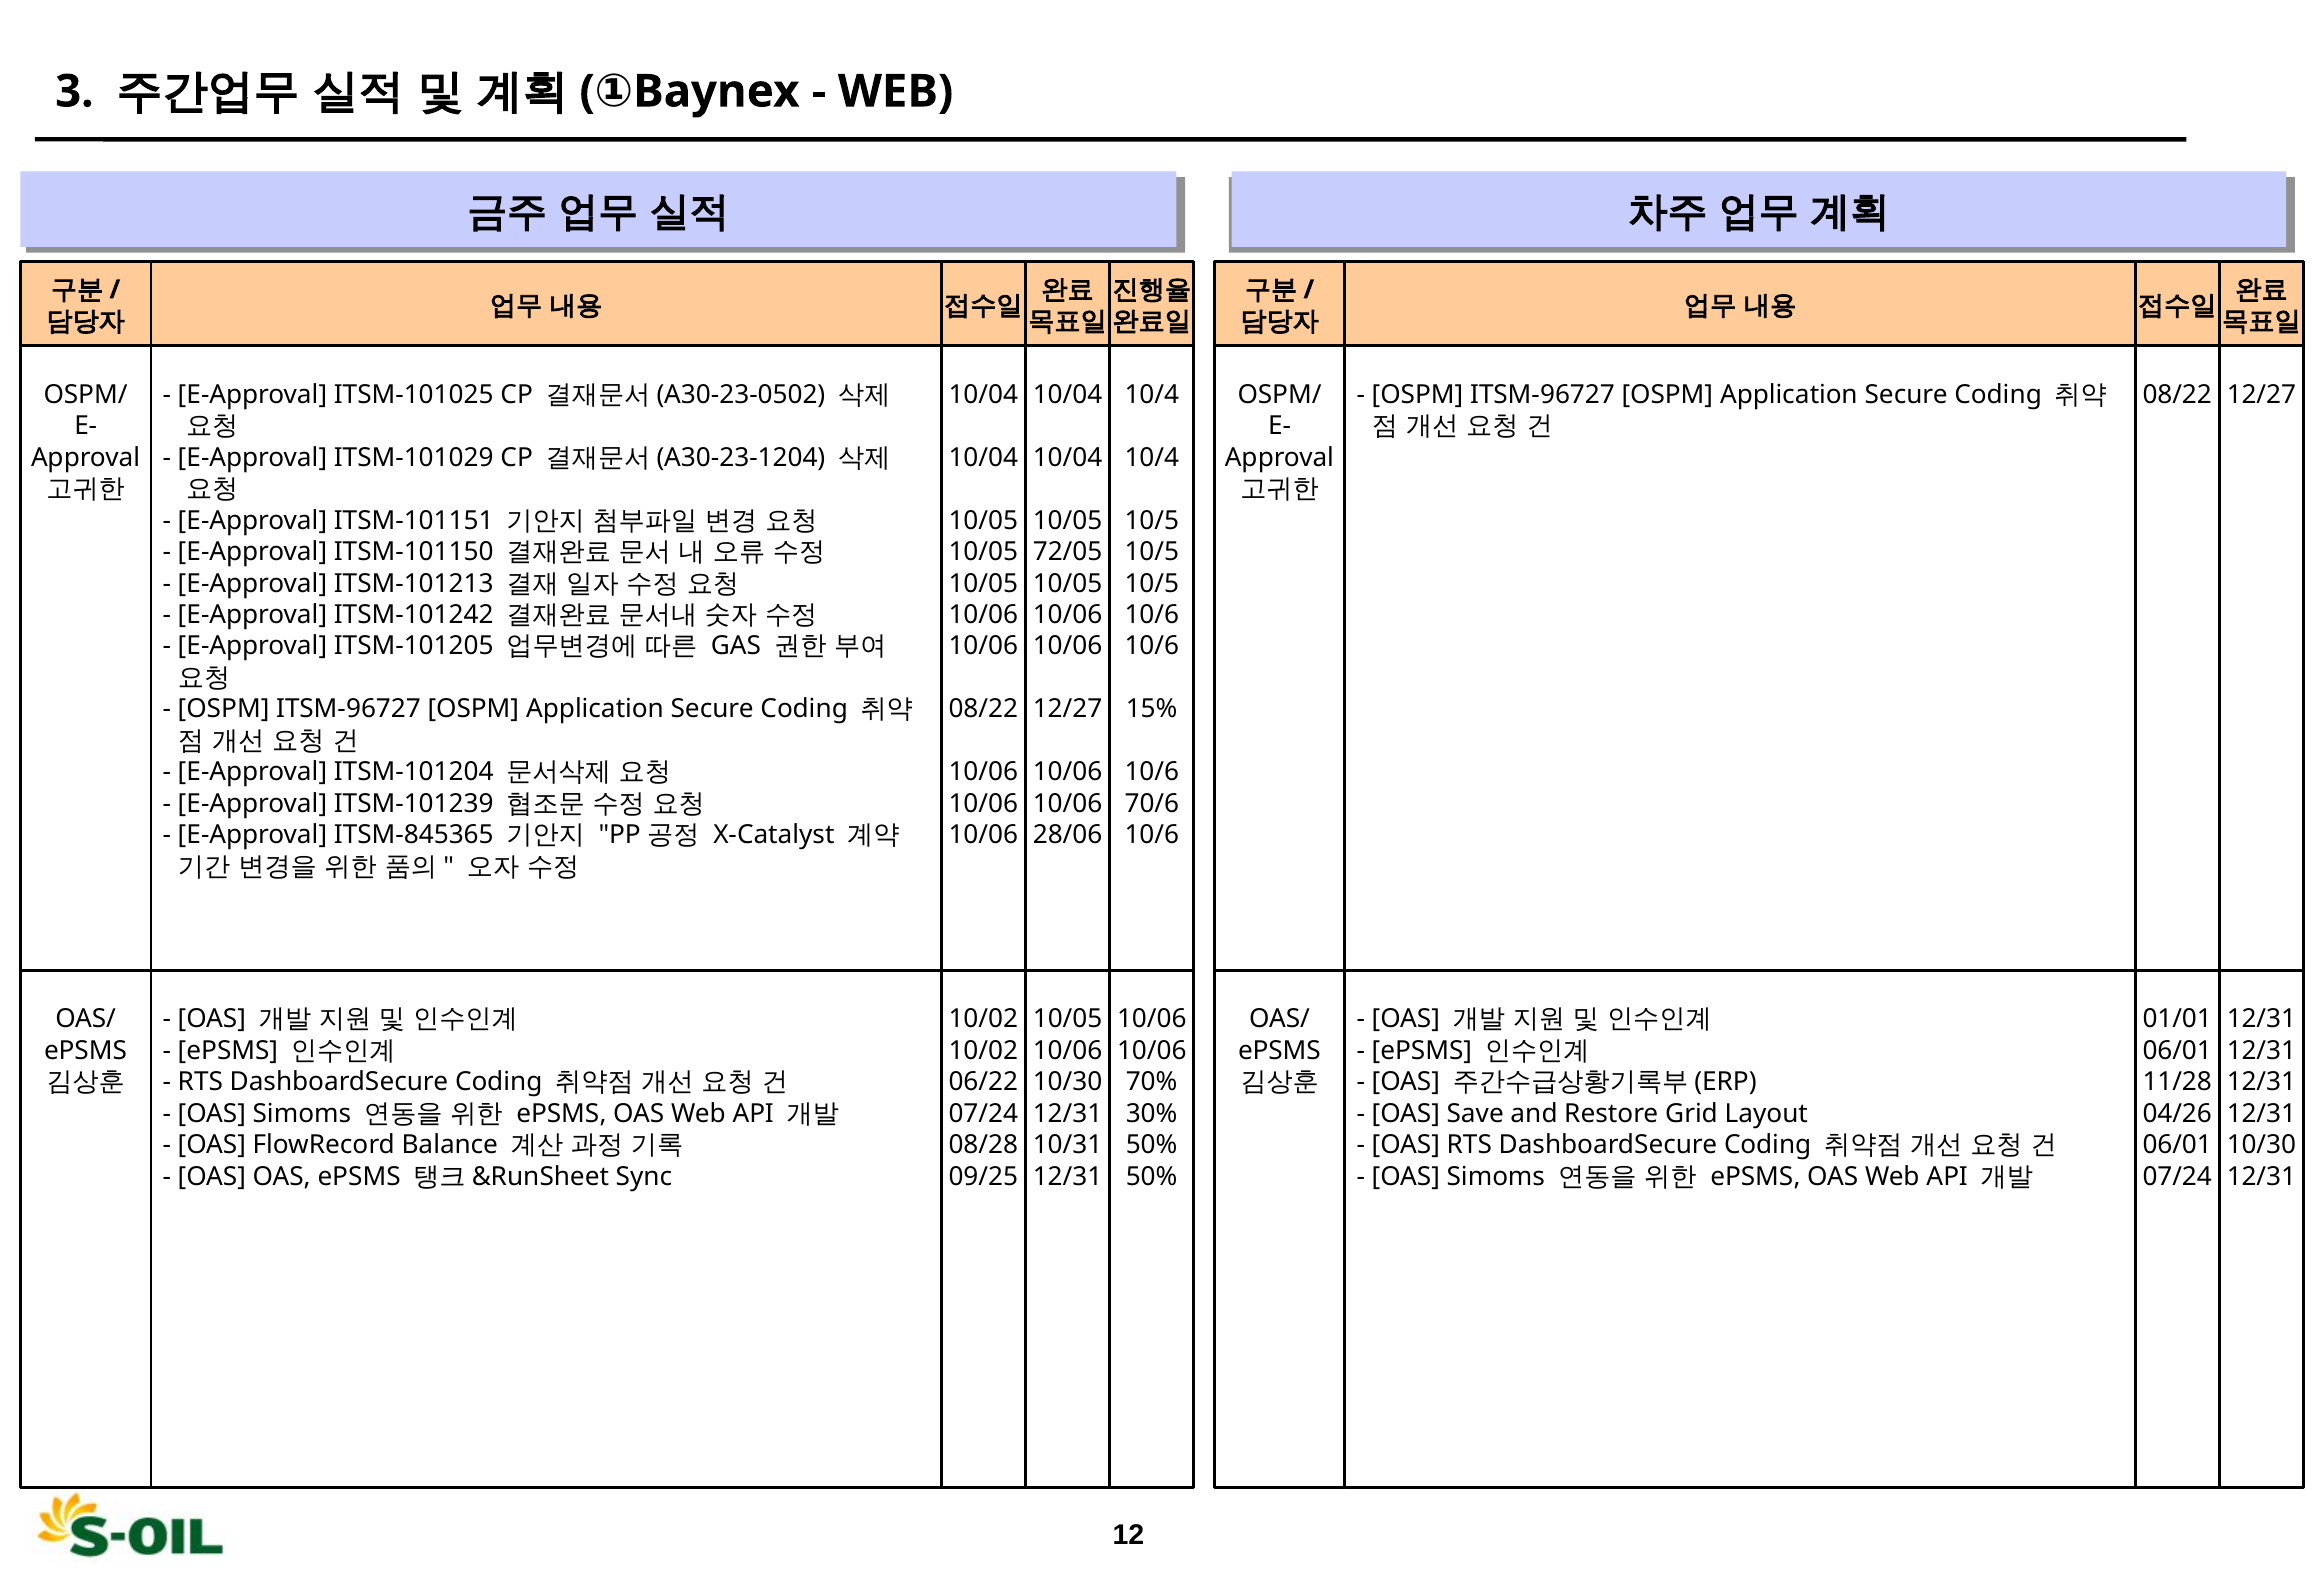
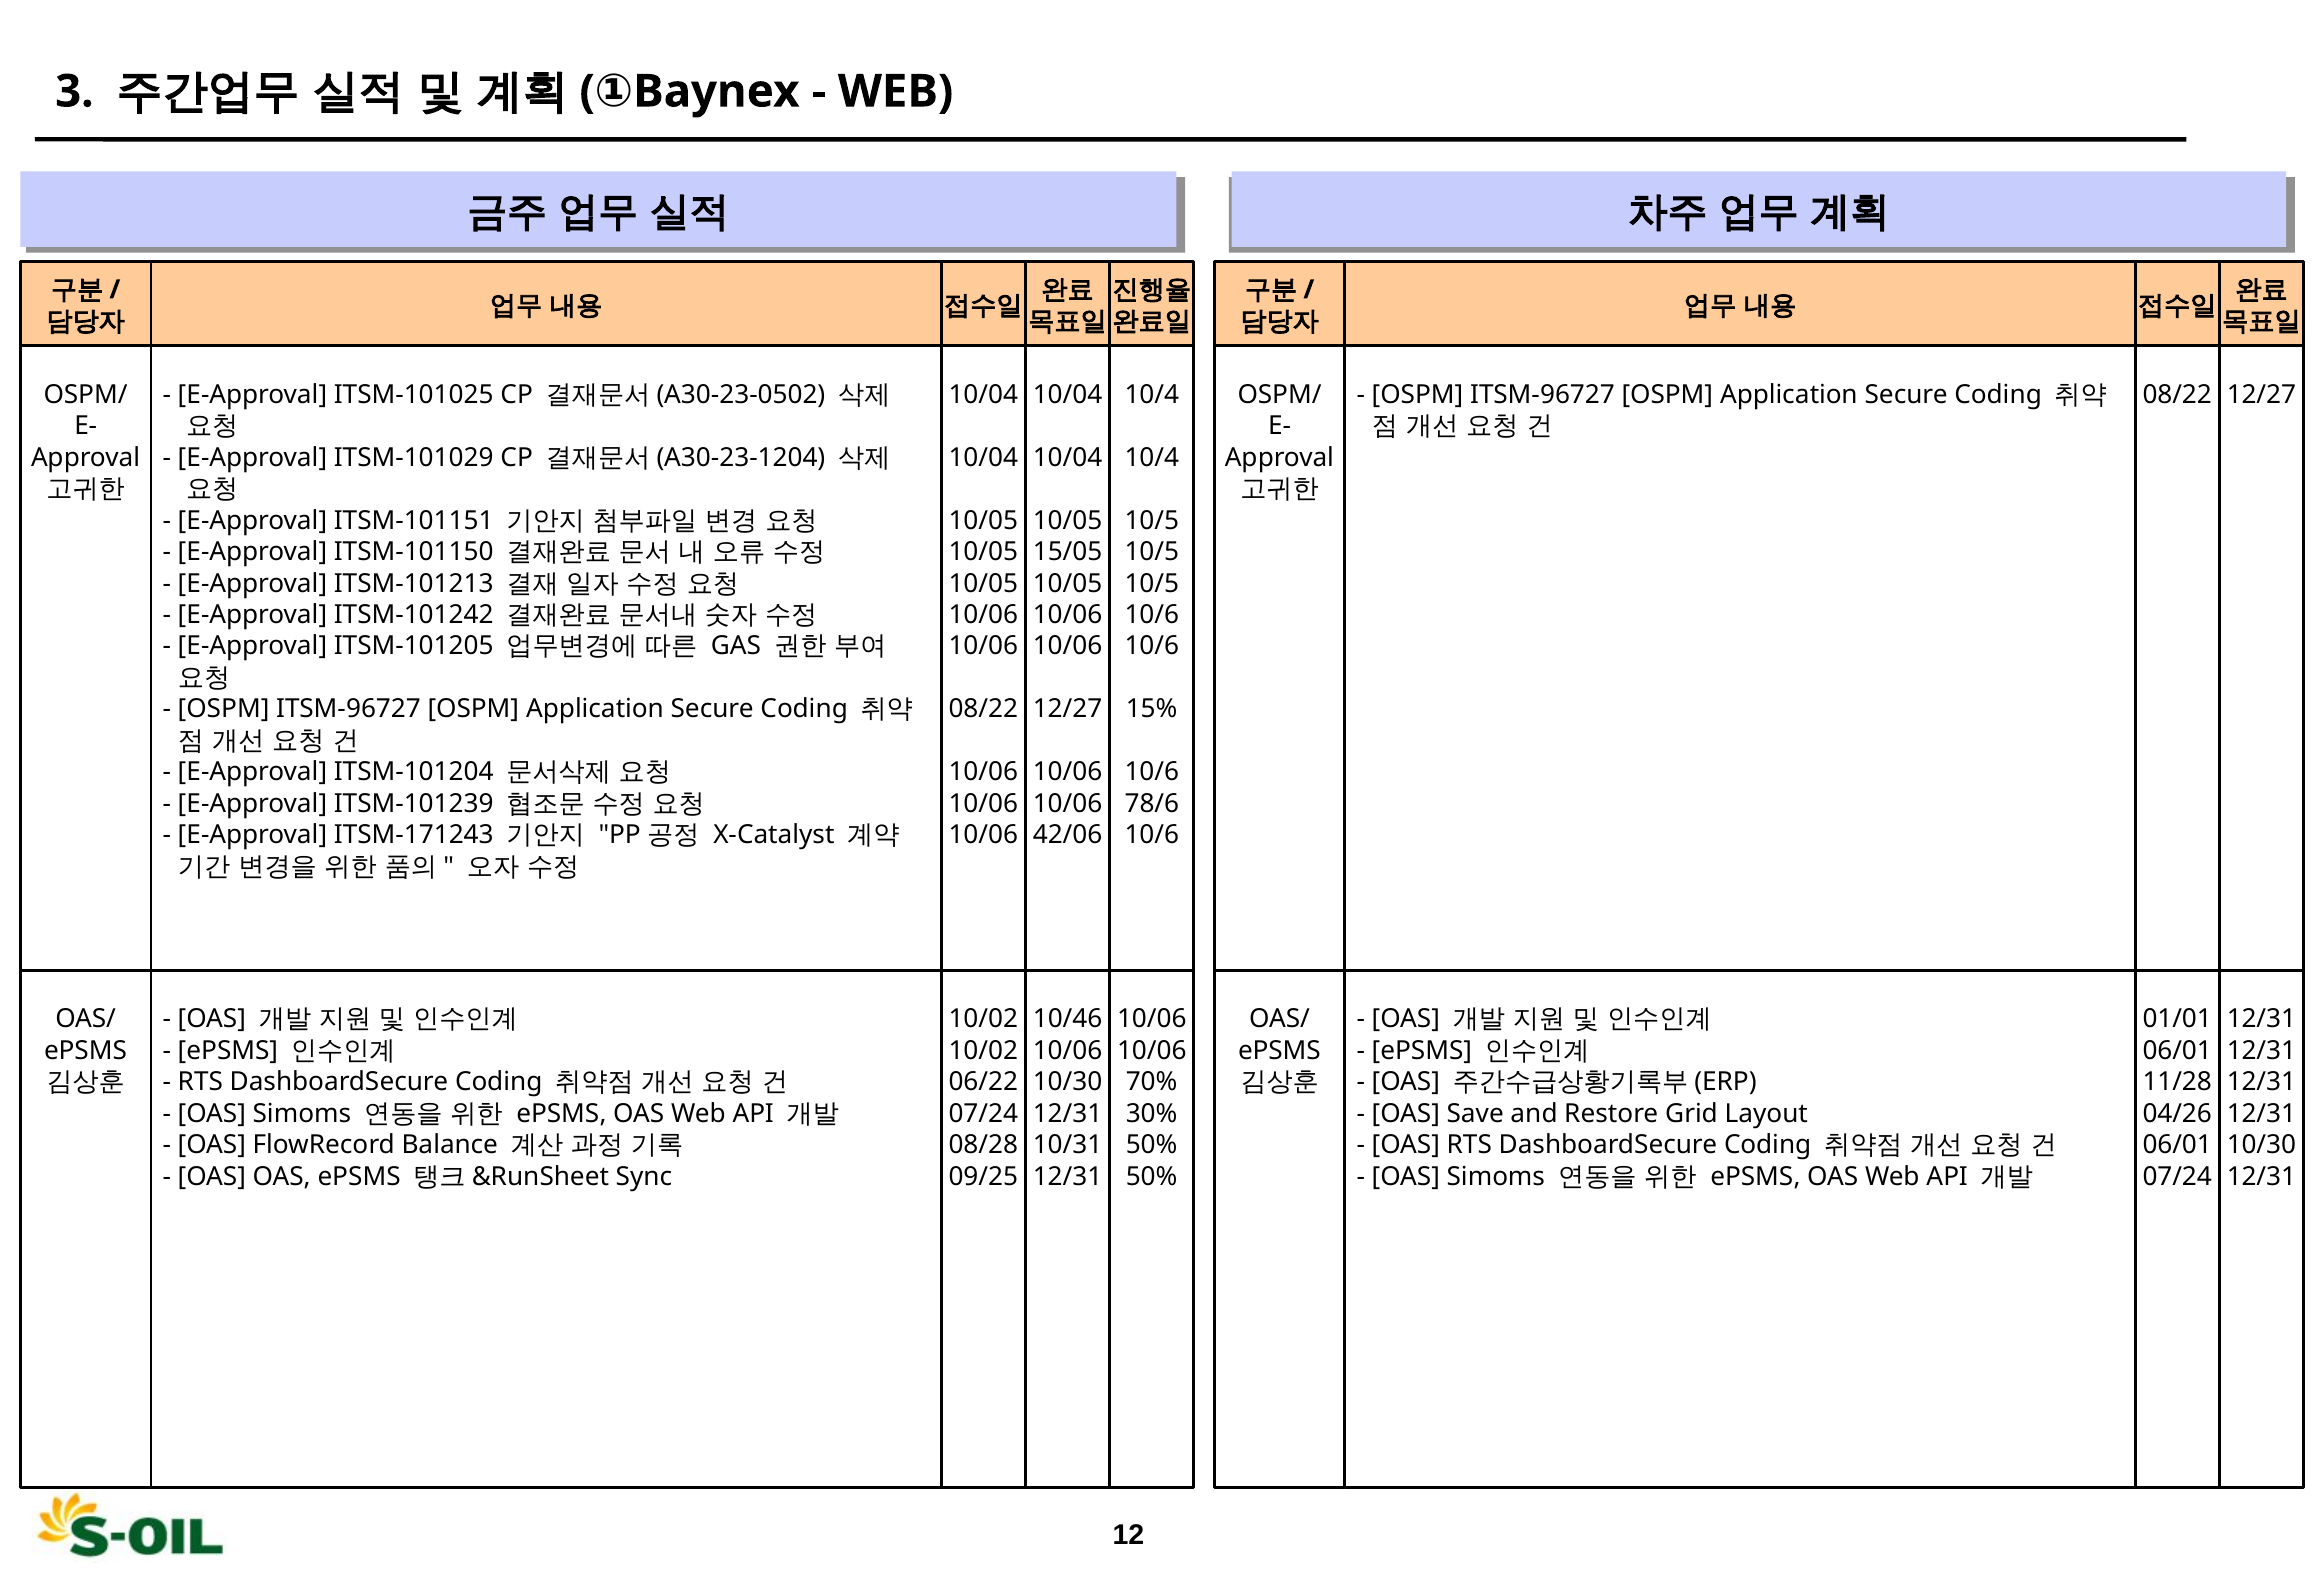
72/05: 72/05 -> 15/05
70/6: 70/6 -> 78/6
ITSM-845365: ITSM-845365 -> ITSM-171243
28/06: 28/06 -> 42/06
10/05 at (1068, 1019): 10/05 -> 10/46
